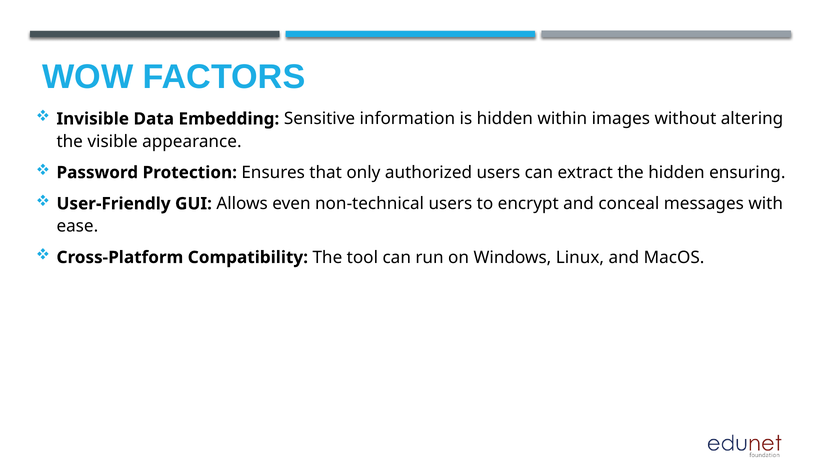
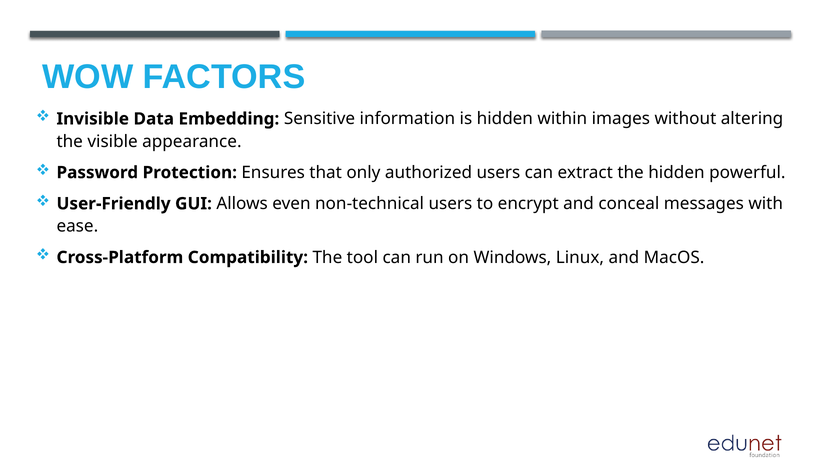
ensuring: ensuring -> powerful
